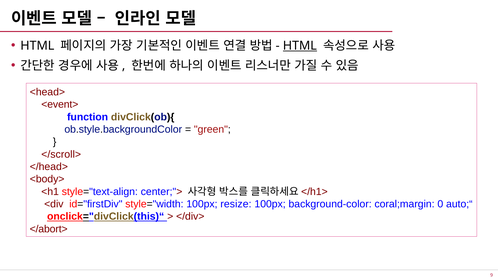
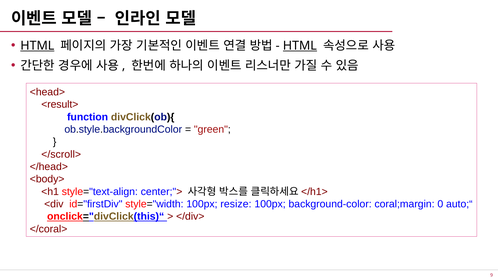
HTML at (37, 46) underline: none -> present
<event>: <event> -> <result>
</abort>: </abort> -> </coral>
